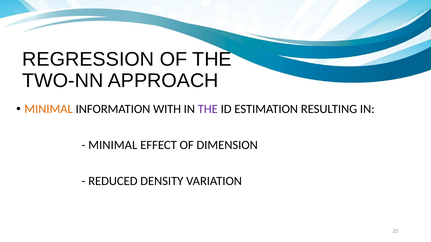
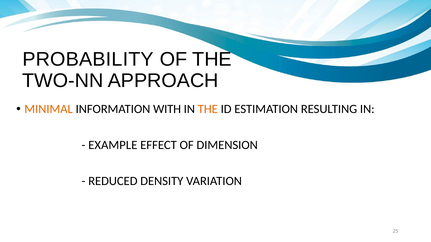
REGRESSION: REGRESSION -> PROBABILITY
THE at (208, 109) colour: purple -> orange
MINIMAL at (113, 145): MINIMAL -> EXAMPLE
